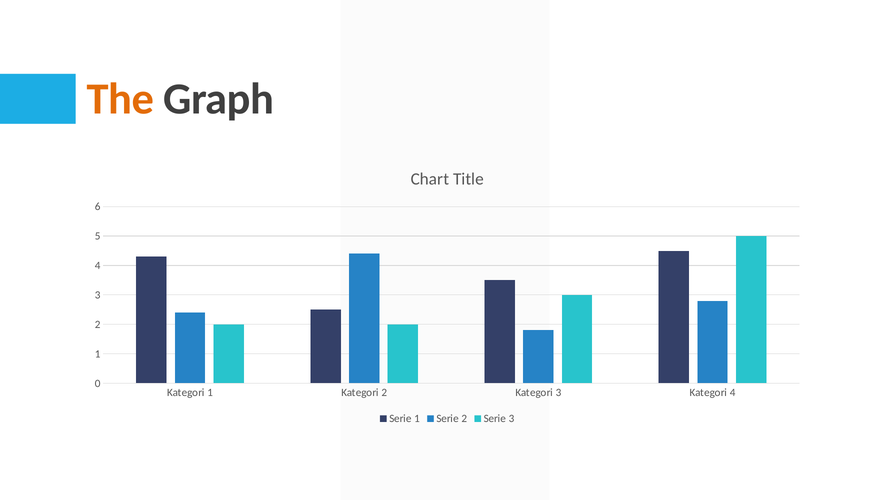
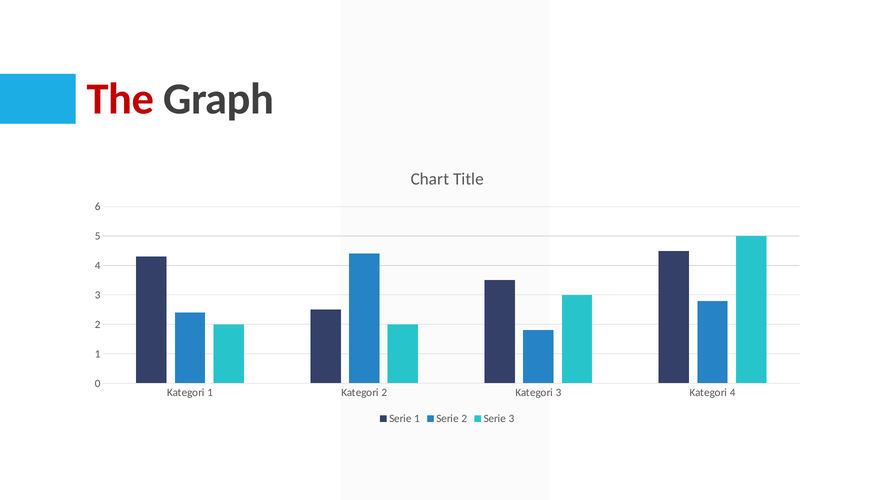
The colour: orange -> red
